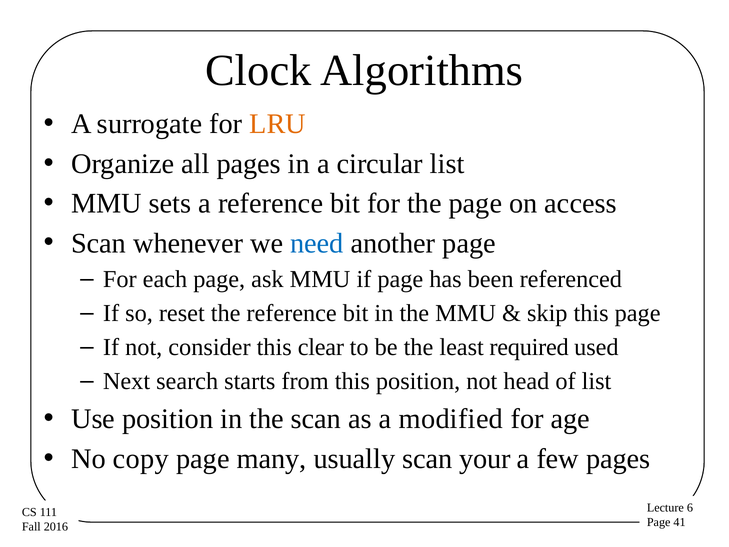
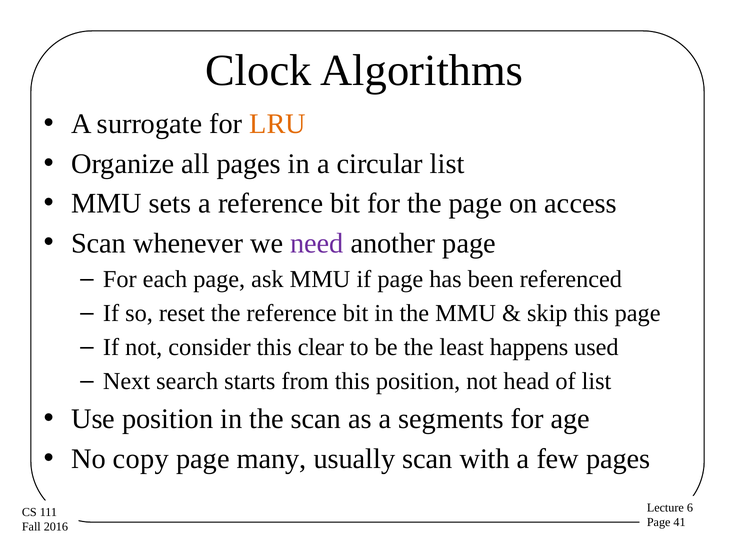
need colour: blue -> purple
required: required -> happens
modified: modified -> segments
your: your -> with
